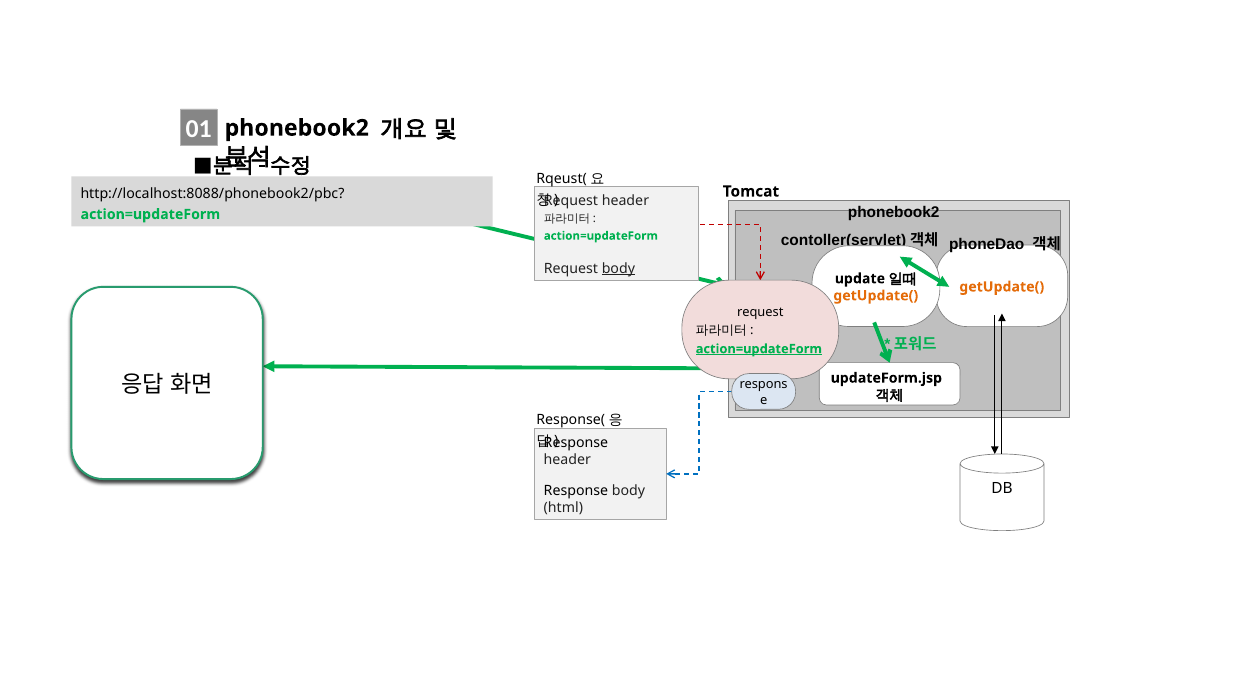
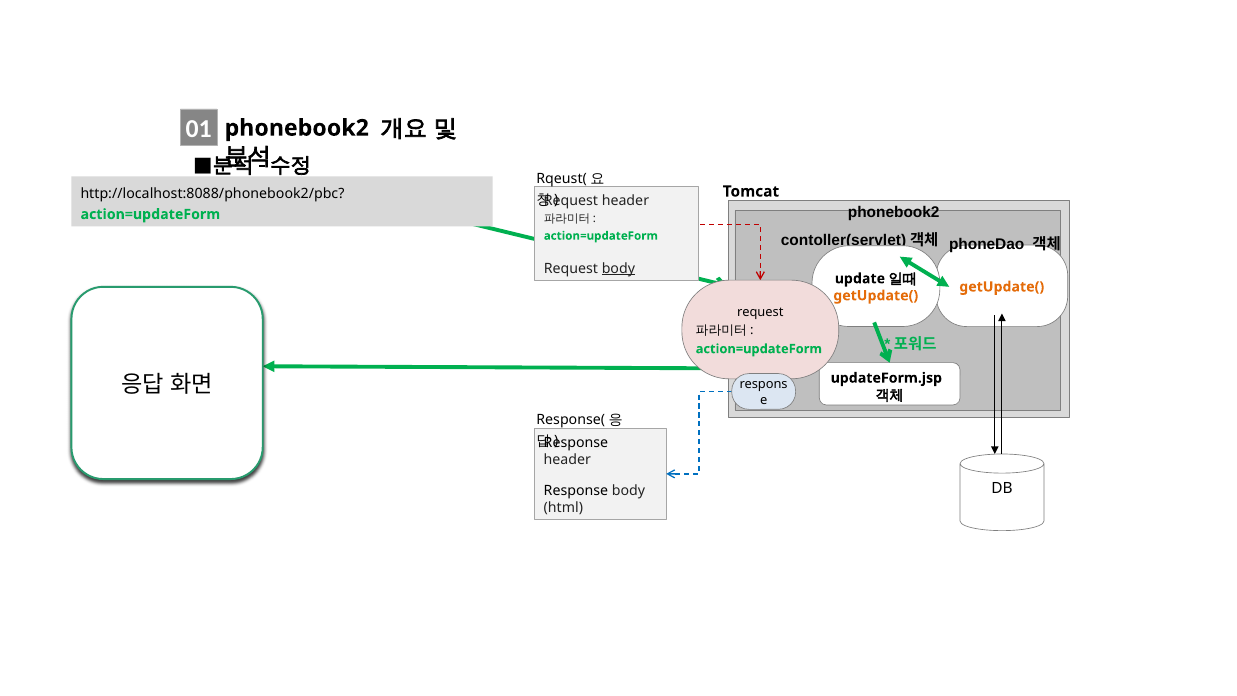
action=updateForm at (759, 349) underline: present -> none
